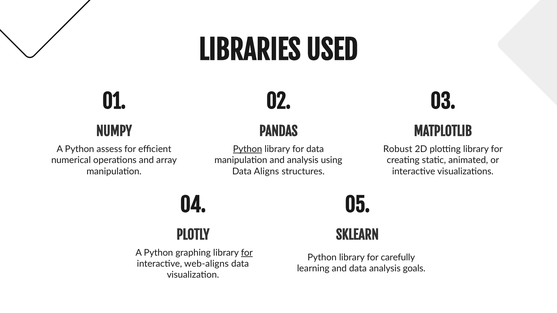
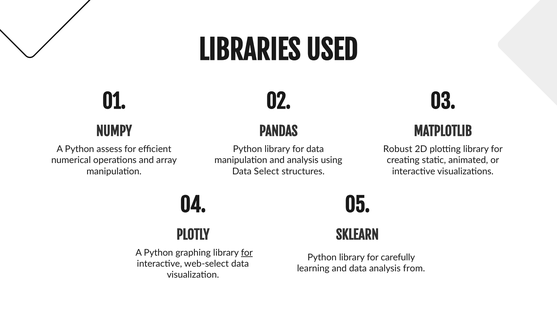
Python at (248, 149) underline: present -> none
Aligns: Aligns -> Select
web-aligns: web-aligns -> web-select
goals: goals -> from
